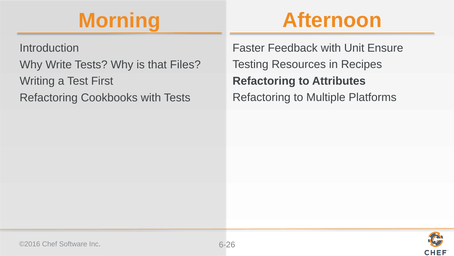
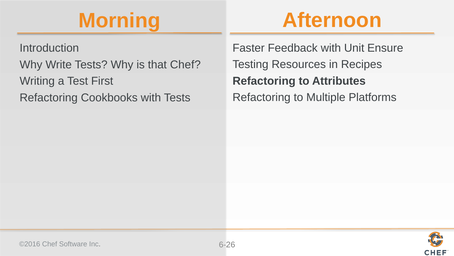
that Files: Files -> Chef
